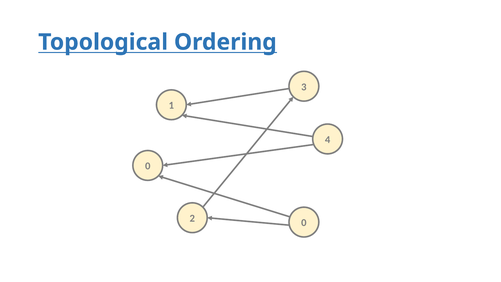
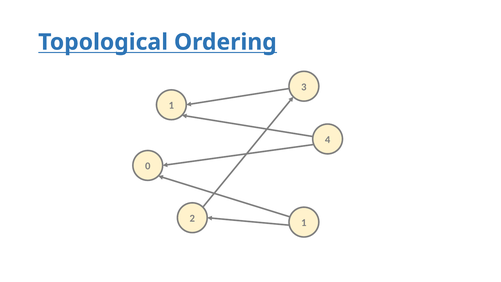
2 0: 0 -> 1
